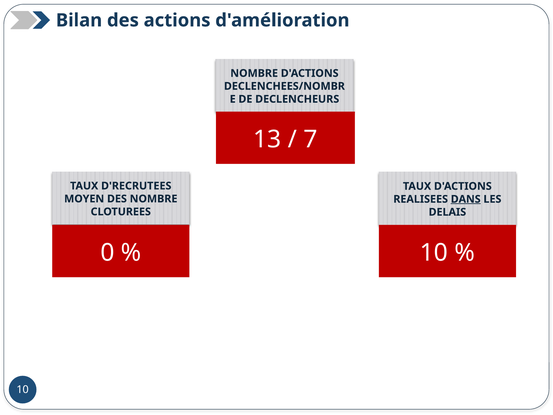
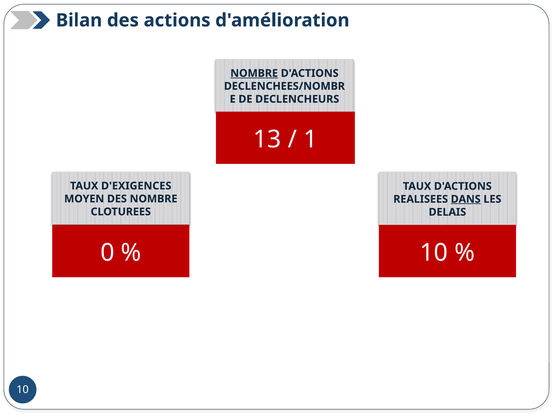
NOMBRE at (254, 73) underline: none -> present
7: 7 -> 1
D'RECRUTEES: D'RECRUTEES -> D'EXIGENCES
